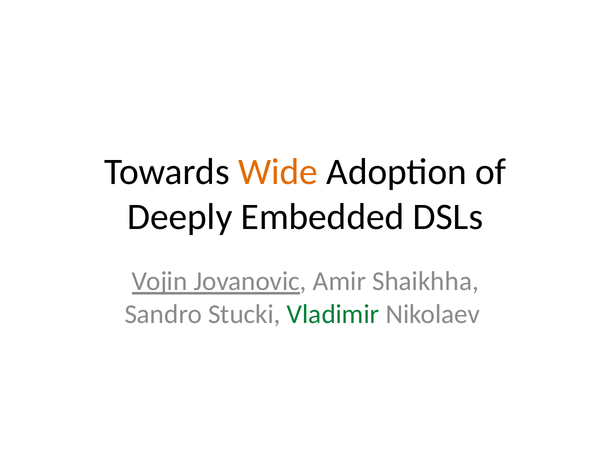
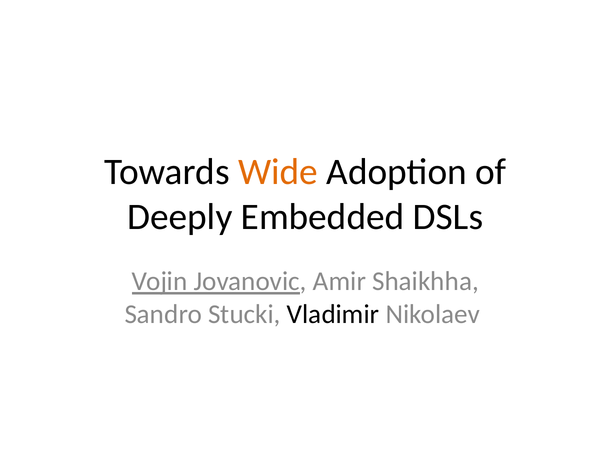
Vladimir colour: green -> black
